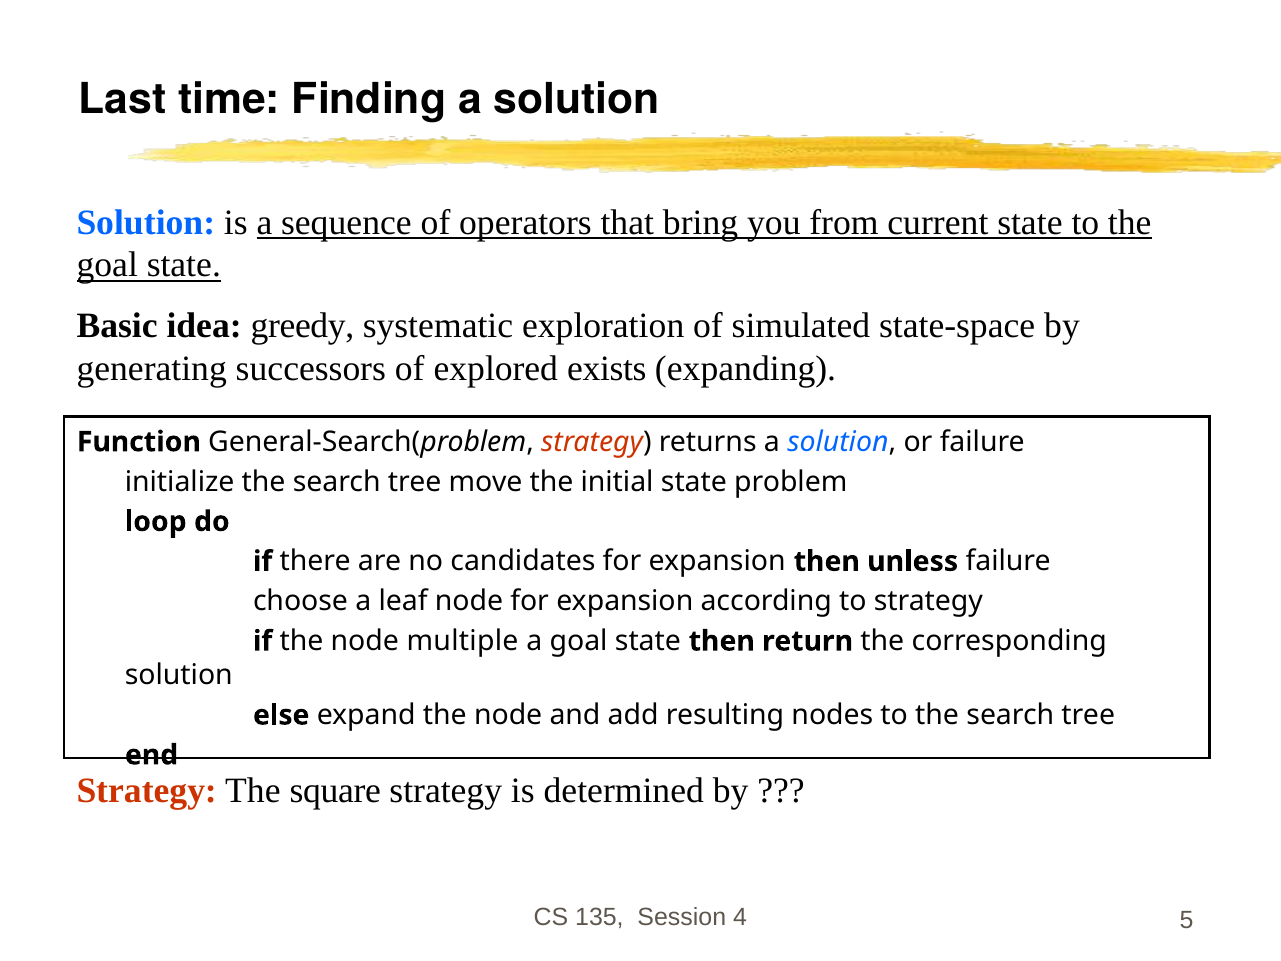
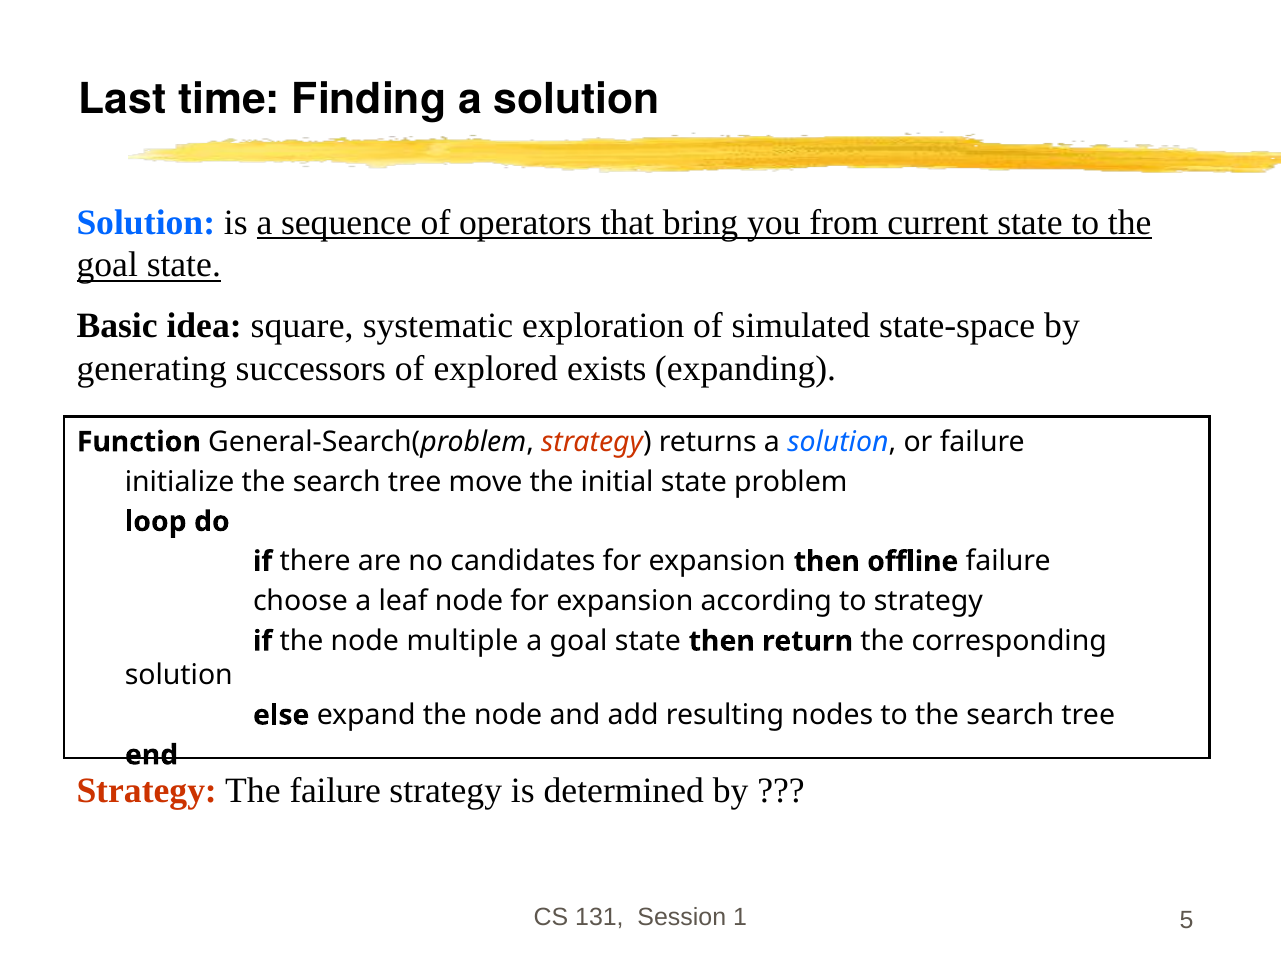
greedy: greedy -> square
unless: unless -> offline
The square: square -> failure
135: 135 -> 131
4: 4 -> 1
